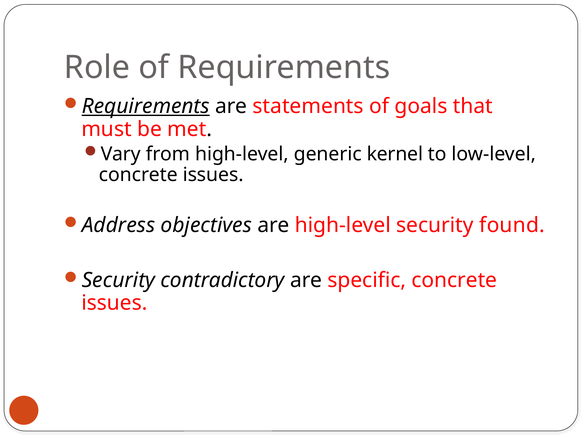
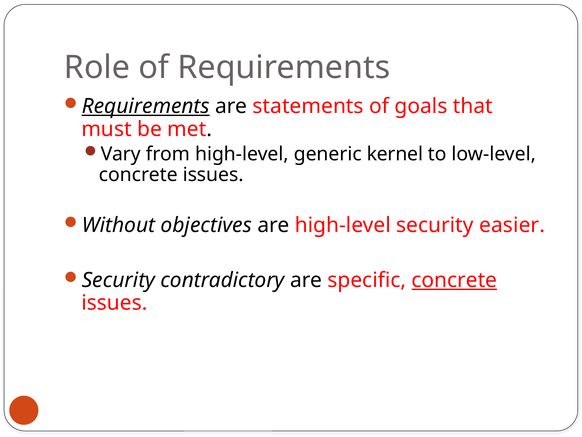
Address: Address -> Without
found: found -> easier
concrete at (454, 280) underline: none -> present
